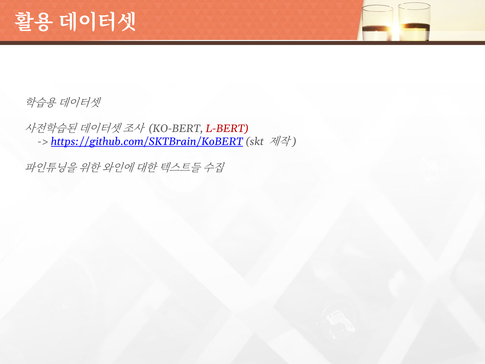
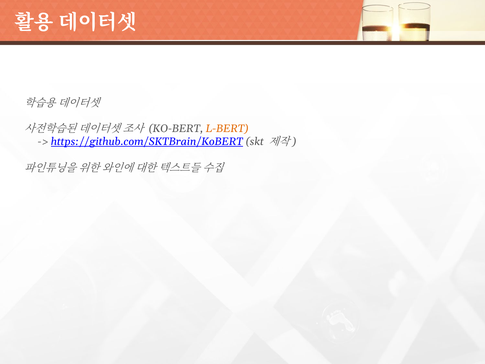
L-BERT colour: red -> orange
